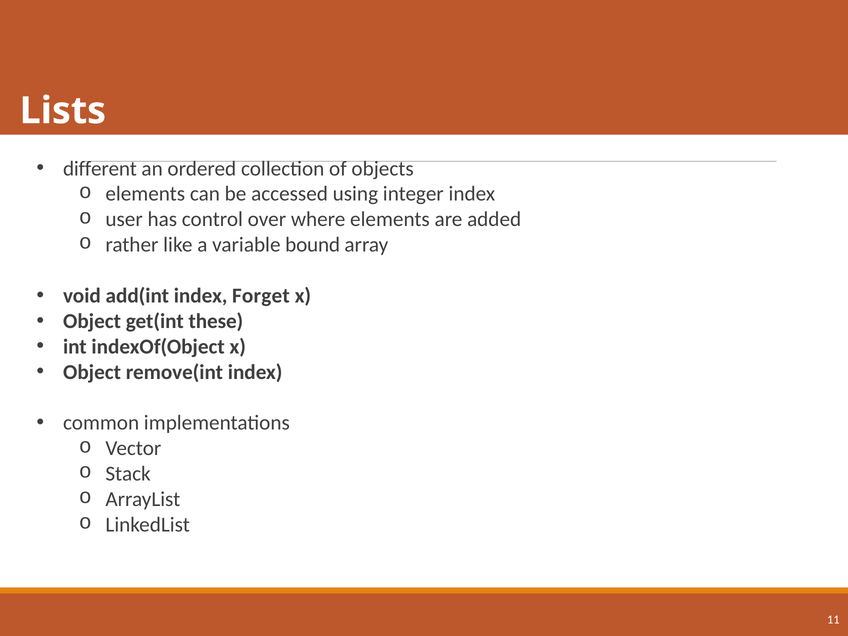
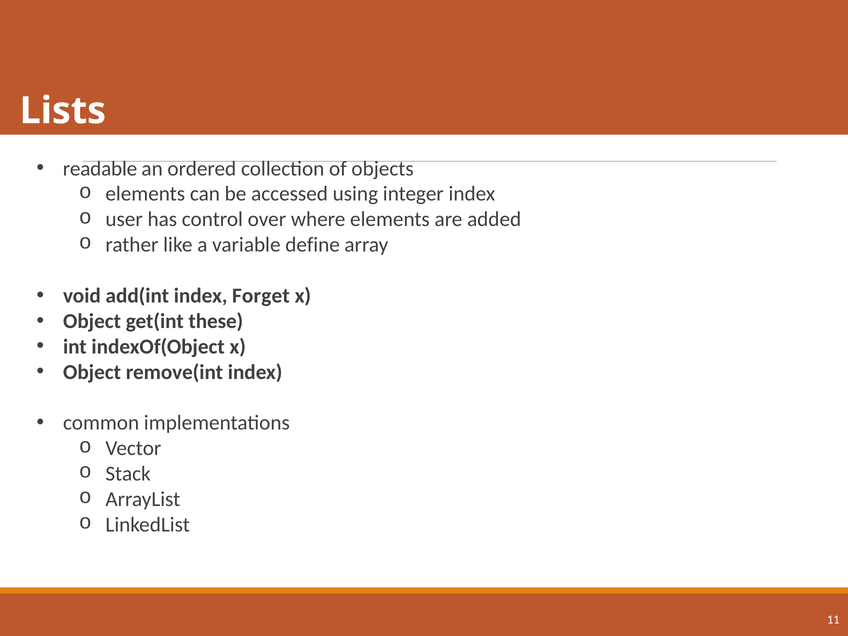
different: different -> readable
bound: bound -> define
